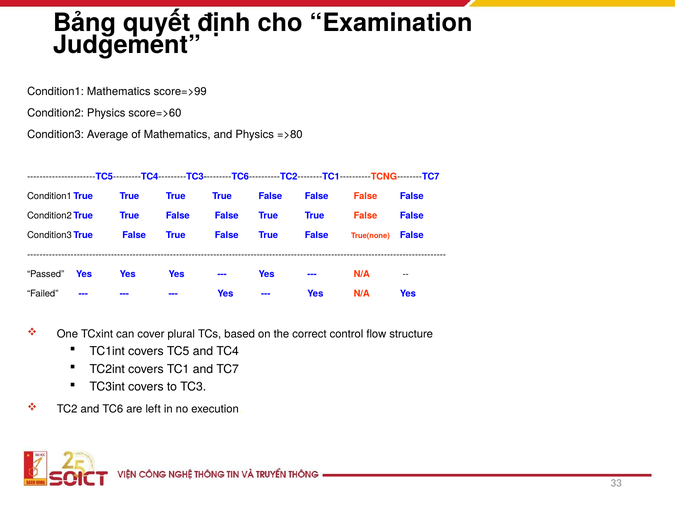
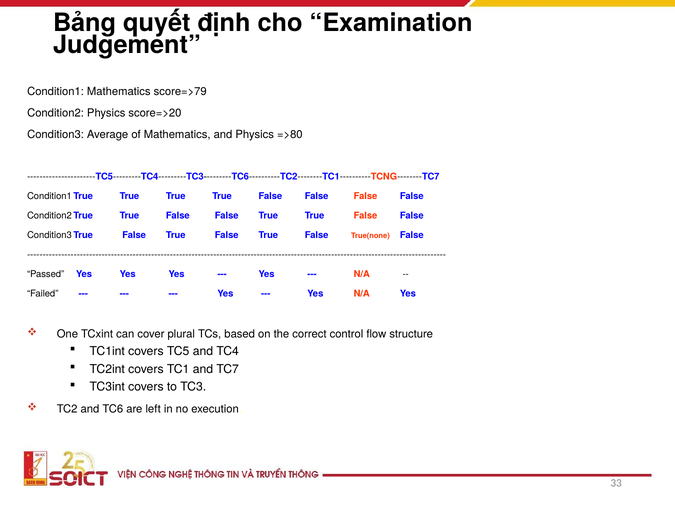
score=>99: score=>99 -> score=>79
score=>60: score=>60 -> score=>20
